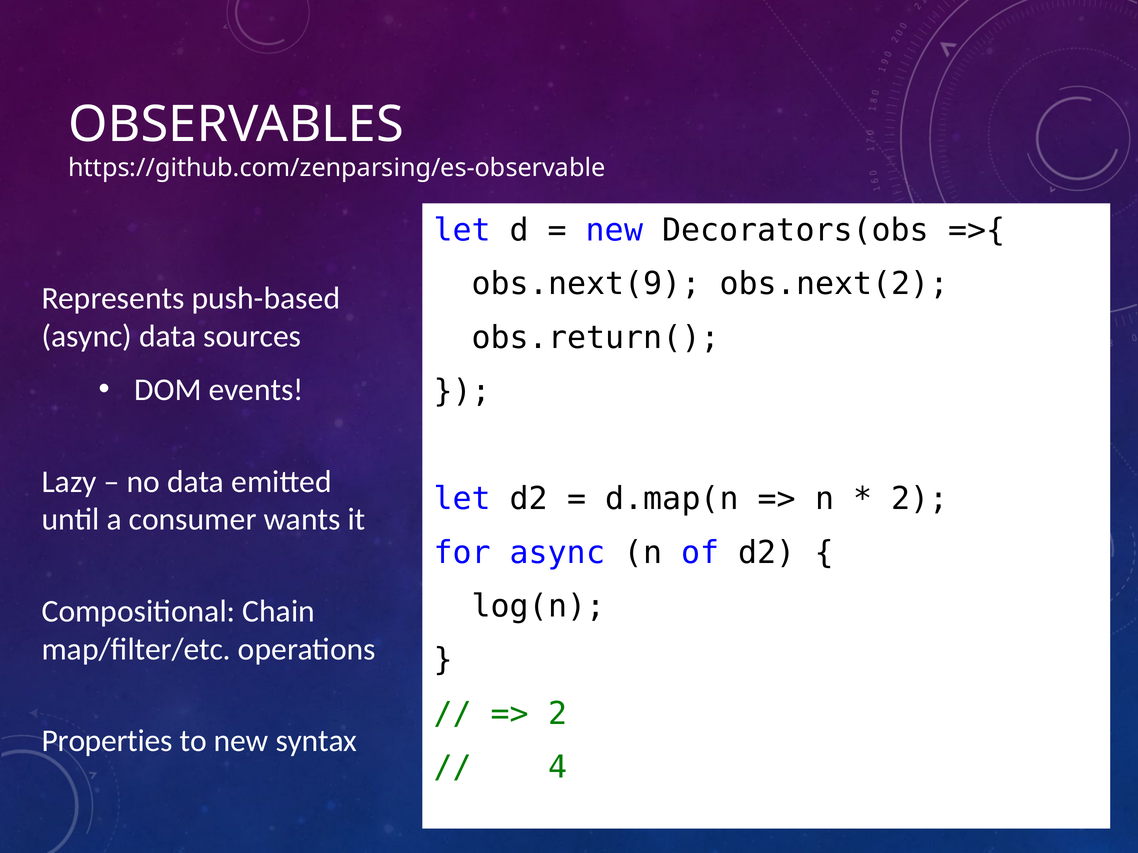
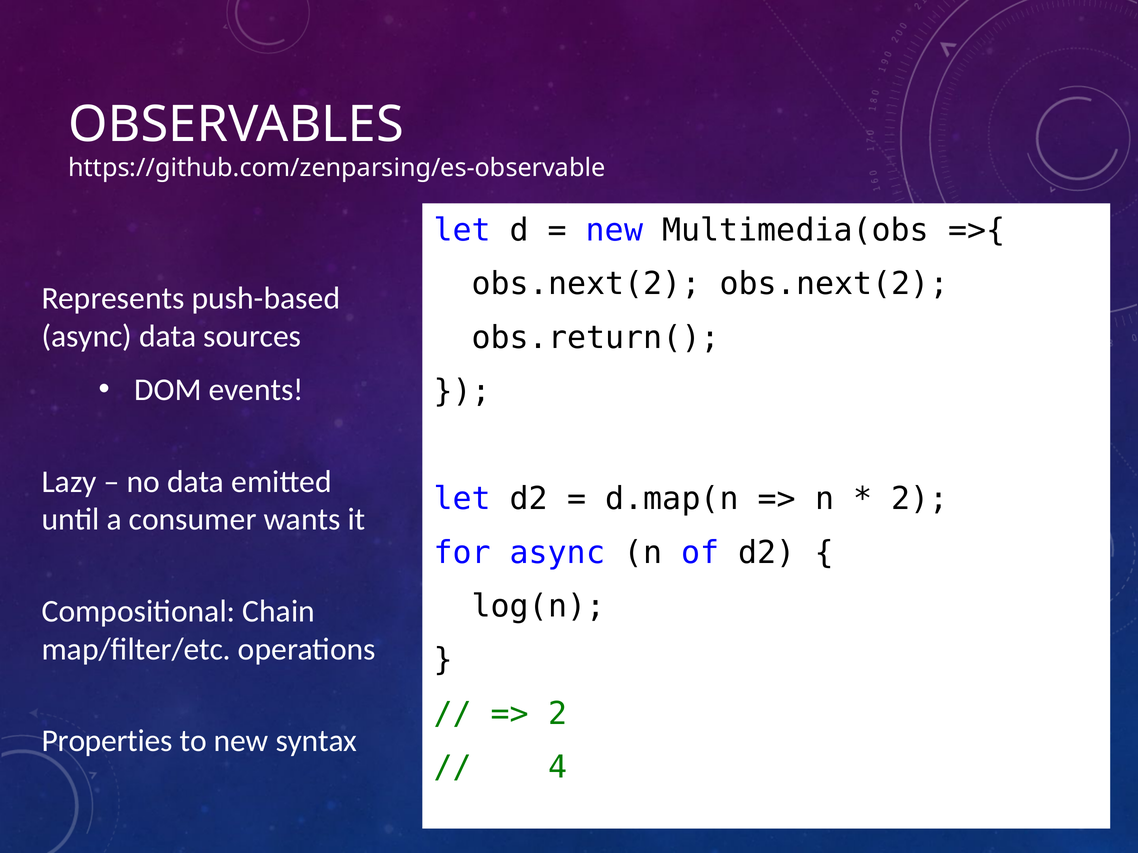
Decorators(obs: Decorators(obs -> Multimedia(obs
obs.next(9 at (586, 284): obs.next(9 -> obs.next(2
